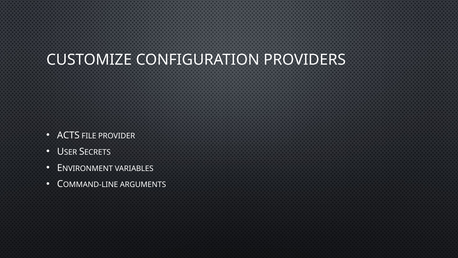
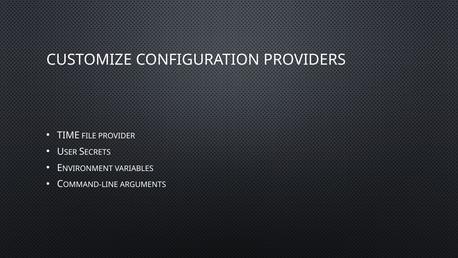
ACTS: ACTS -> TIME
